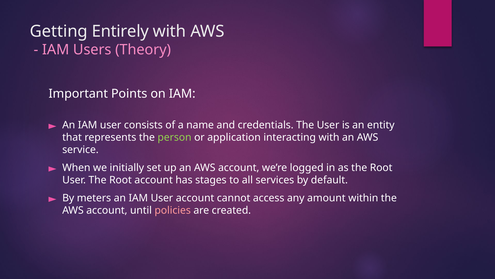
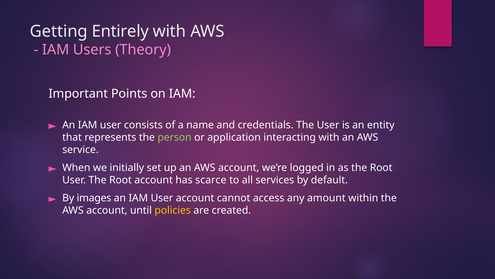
stages: stages -> scarce
meters: meters -> images
policies colour: pink -> yellow
